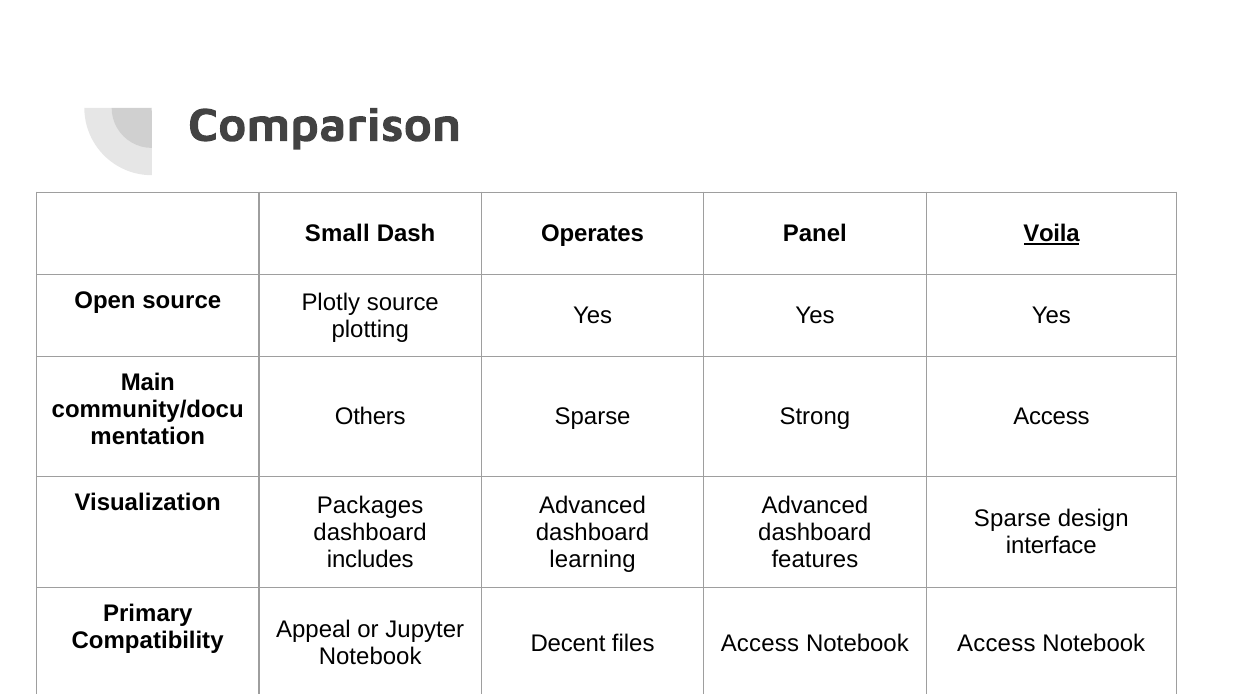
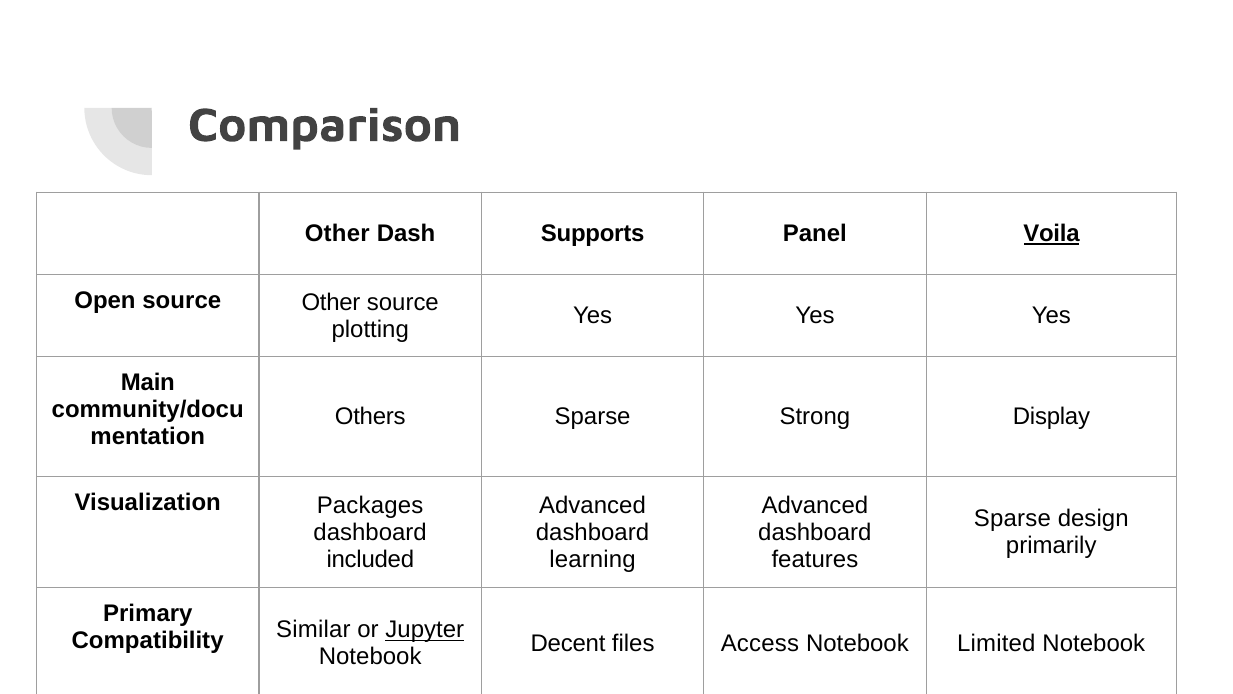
Small at (337, 233): Small -> Other
Operates: Operates -> Supports
source Plotly: Plotly -> Other
Strong Access: Access -> Display
interface: interface -> primarily
includes: includes -> included
Appeal: Appeal -> Similar
Jupyter underline: none -> present
Notebook Access: Access -> Limited
